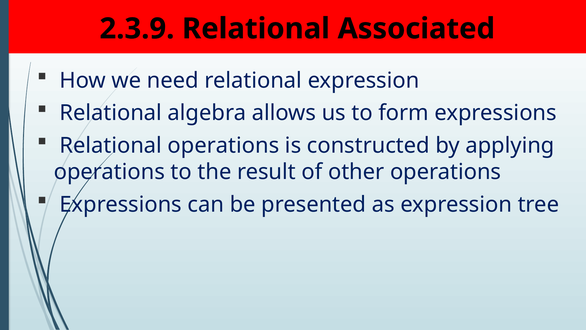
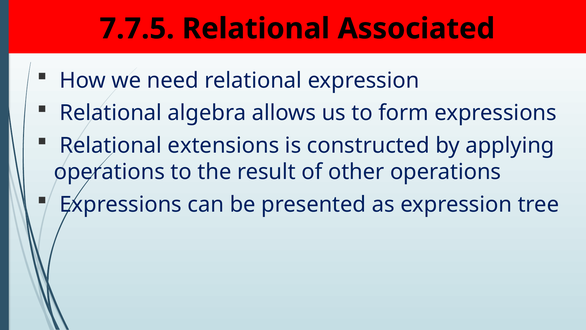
2.3.9: 2.3.9 -> 7.7.5
Relational operations: operations -> extensions
